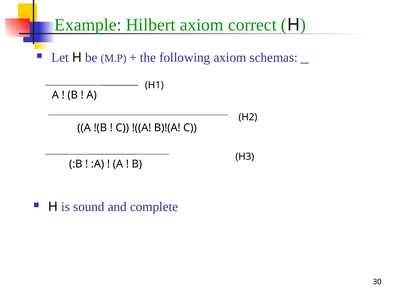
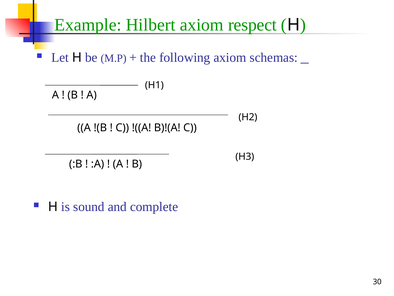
correct: correct -> respect
